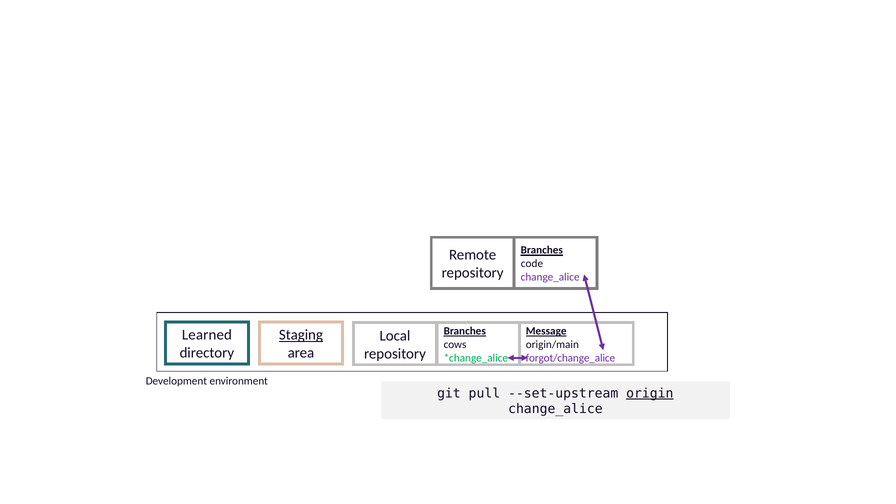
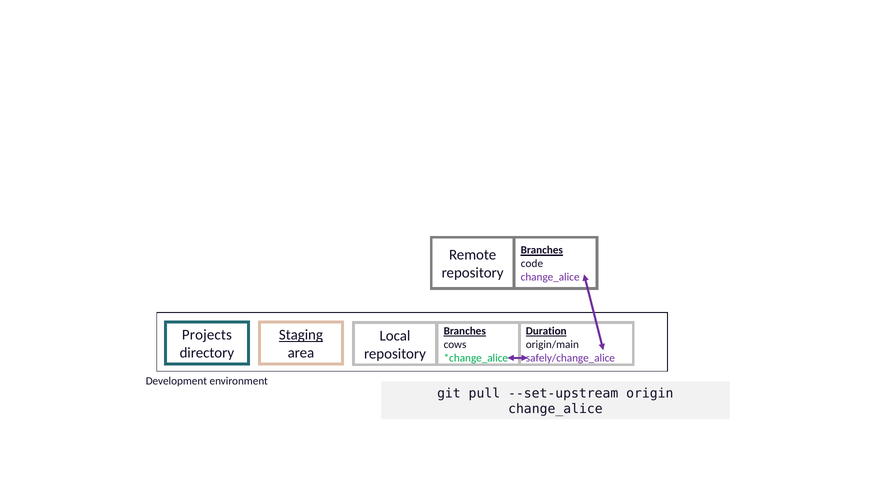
Message: Message -> Duration
Learned: Learned -> Projects
forgot/change_alice: forgot/change_alice -> safely/change_alice
origin underline: present -> none
